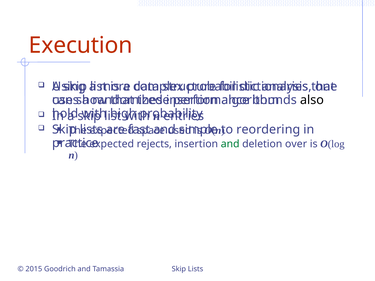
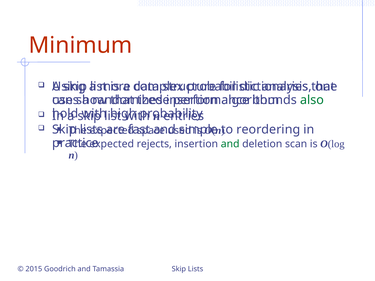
Execution: Execution -> Minimum
also colour: black -> green
over: over -> scan
